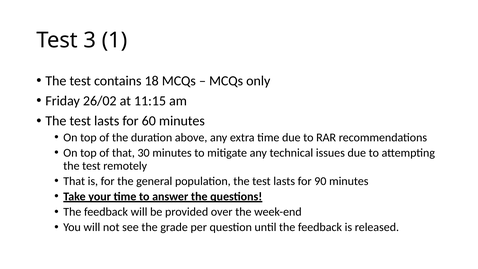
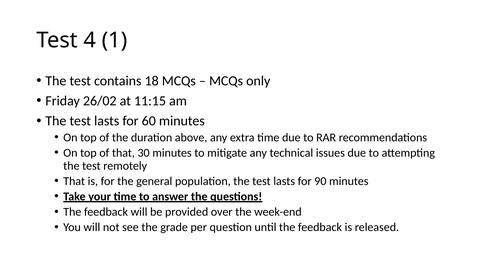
3: 3 -> 4
